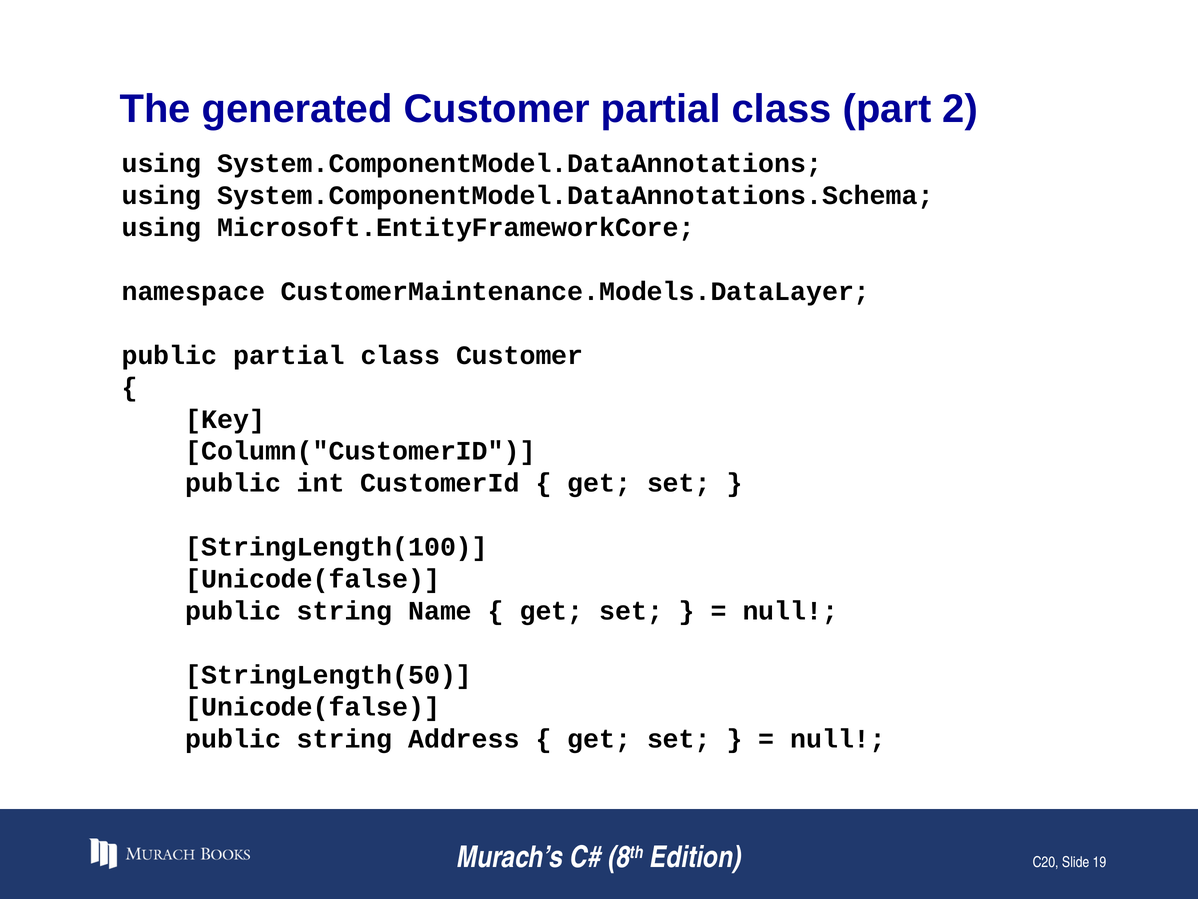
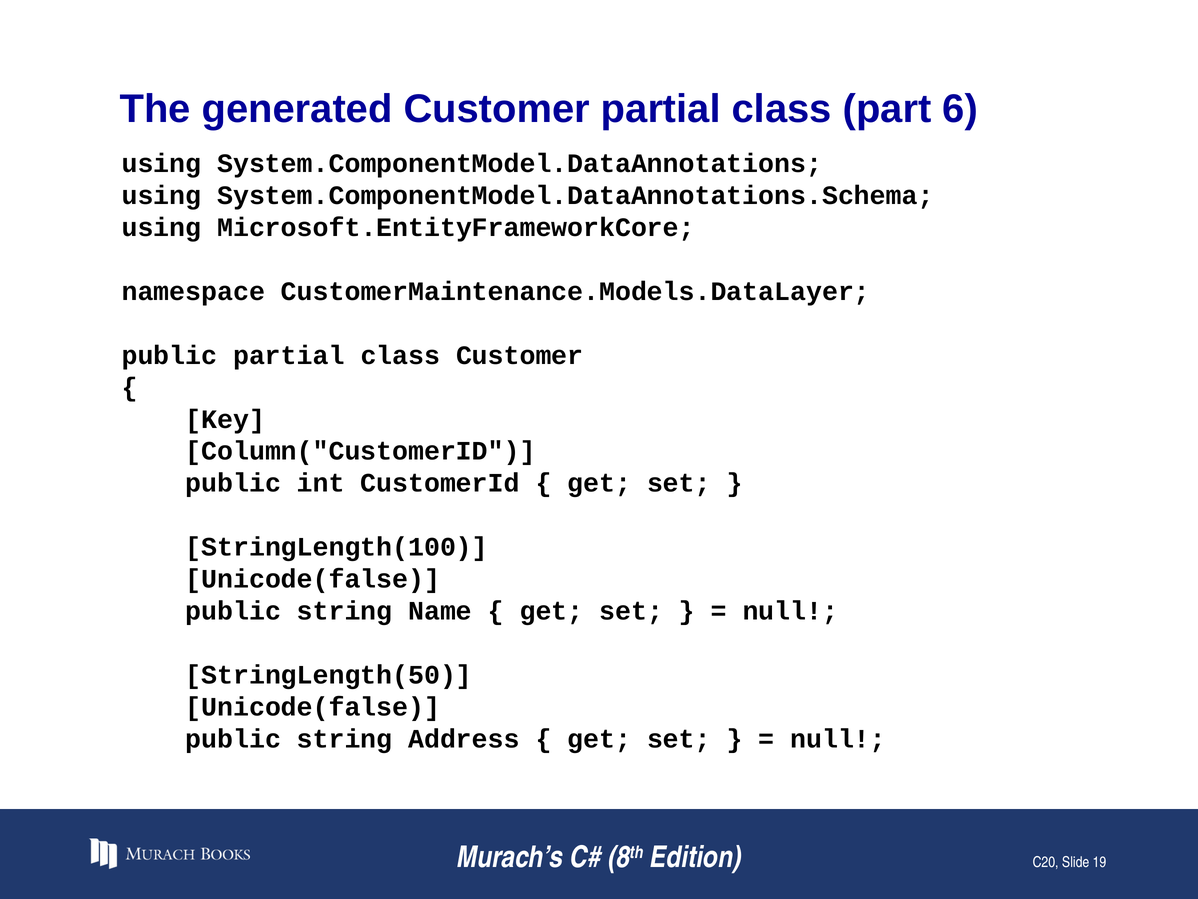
2: 2 -> 6
